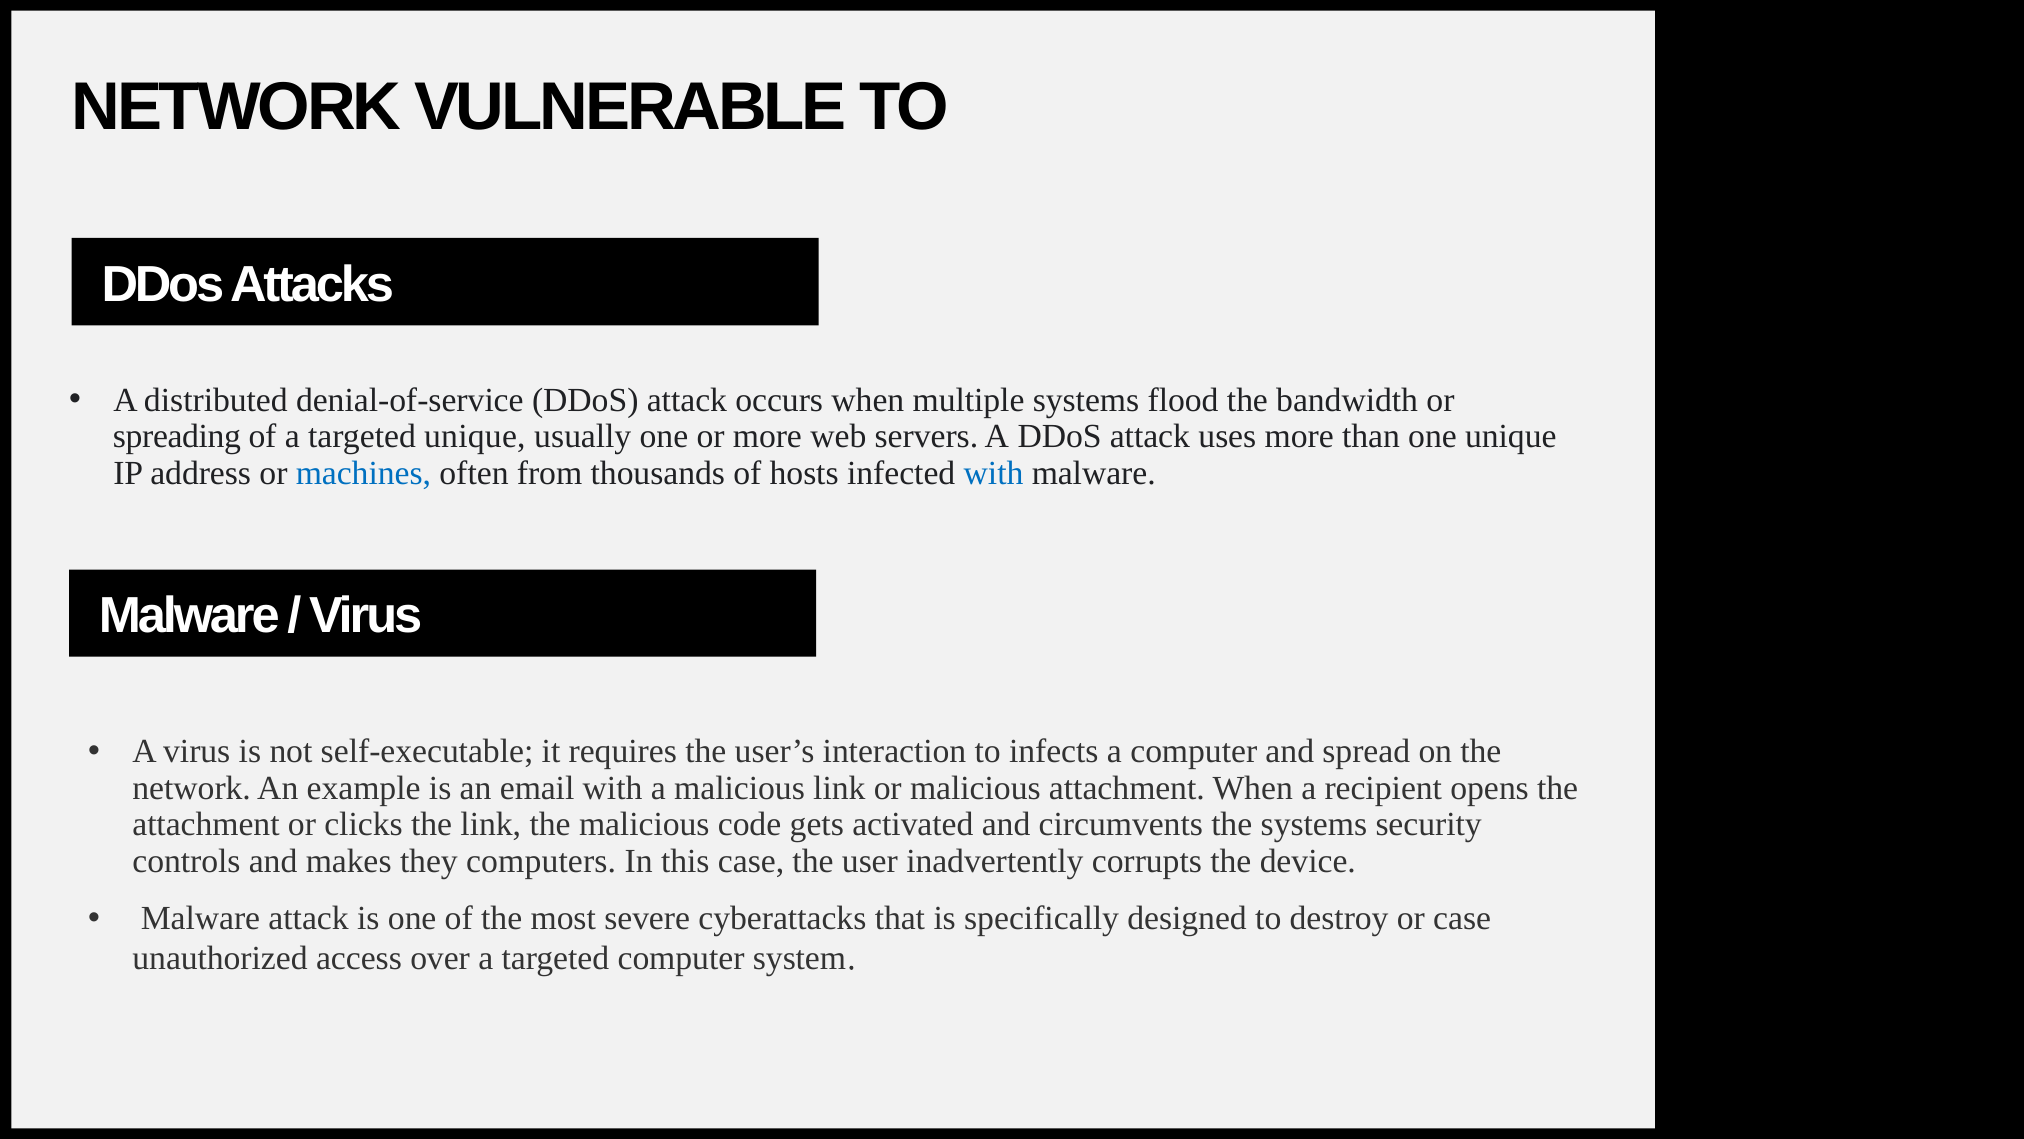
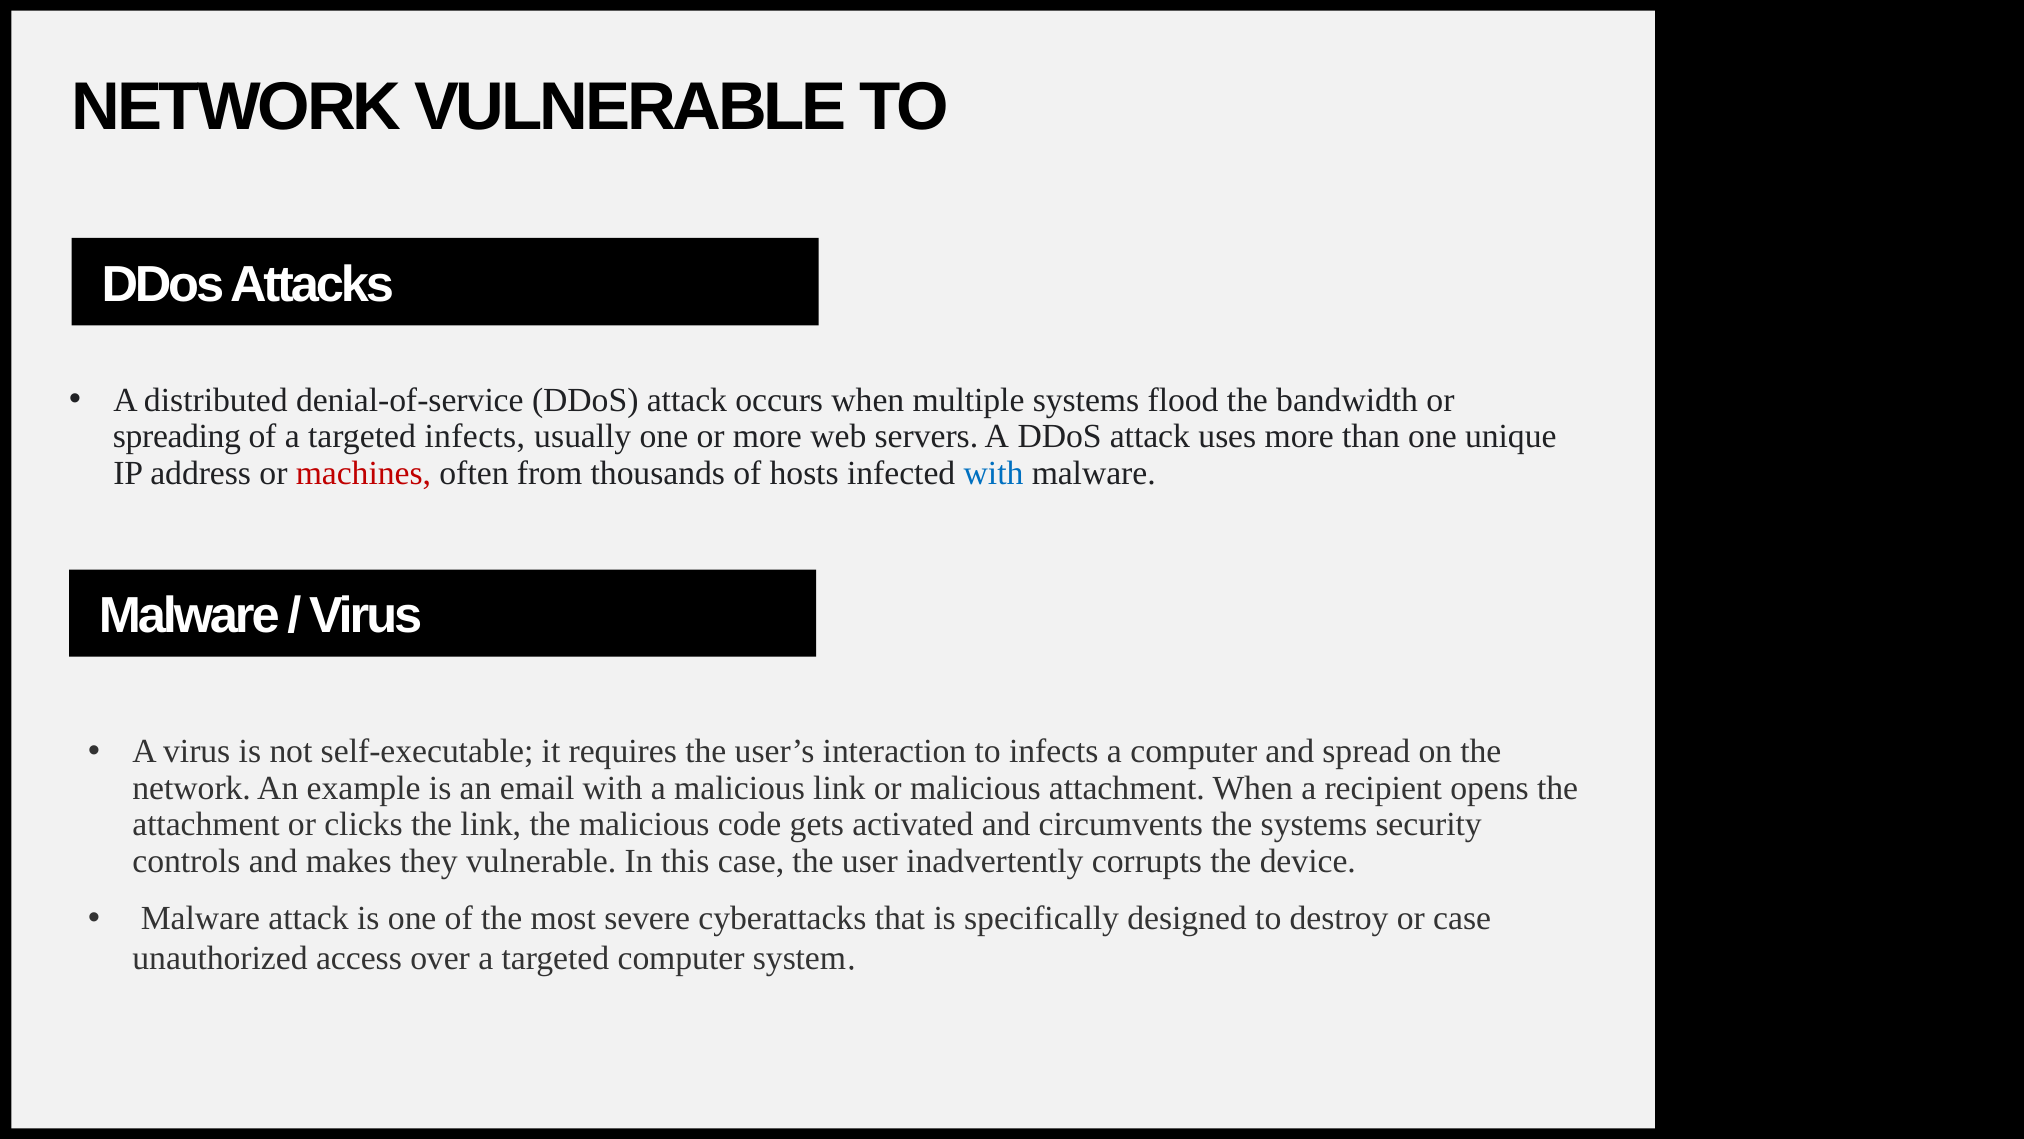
targeted unique: unique -> infects
machines colour: blue -> red
they computers: computers -> vulnerable
